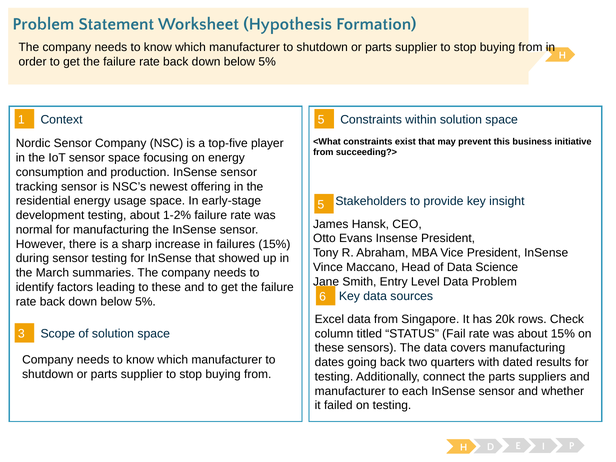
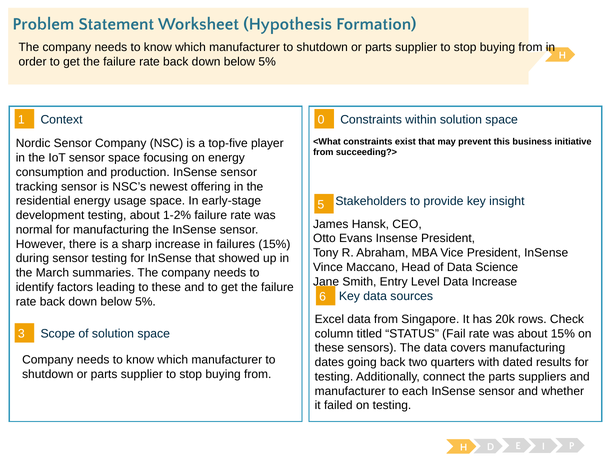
1 5: 5 -> 0
Data Problem: Problem -> Increase
